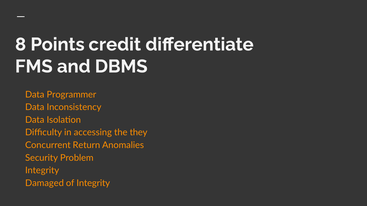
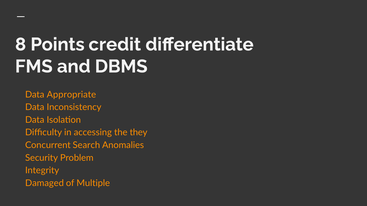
Programmer: Programmer -> Appropriate
Return: Return -> Search
of Integrity: Integrity -> Multiple
